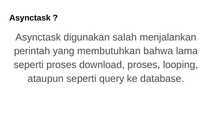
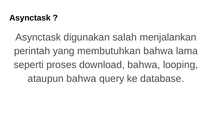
download proses: proses -> bahwa
ataupun seperti: seperti -> bahwa
